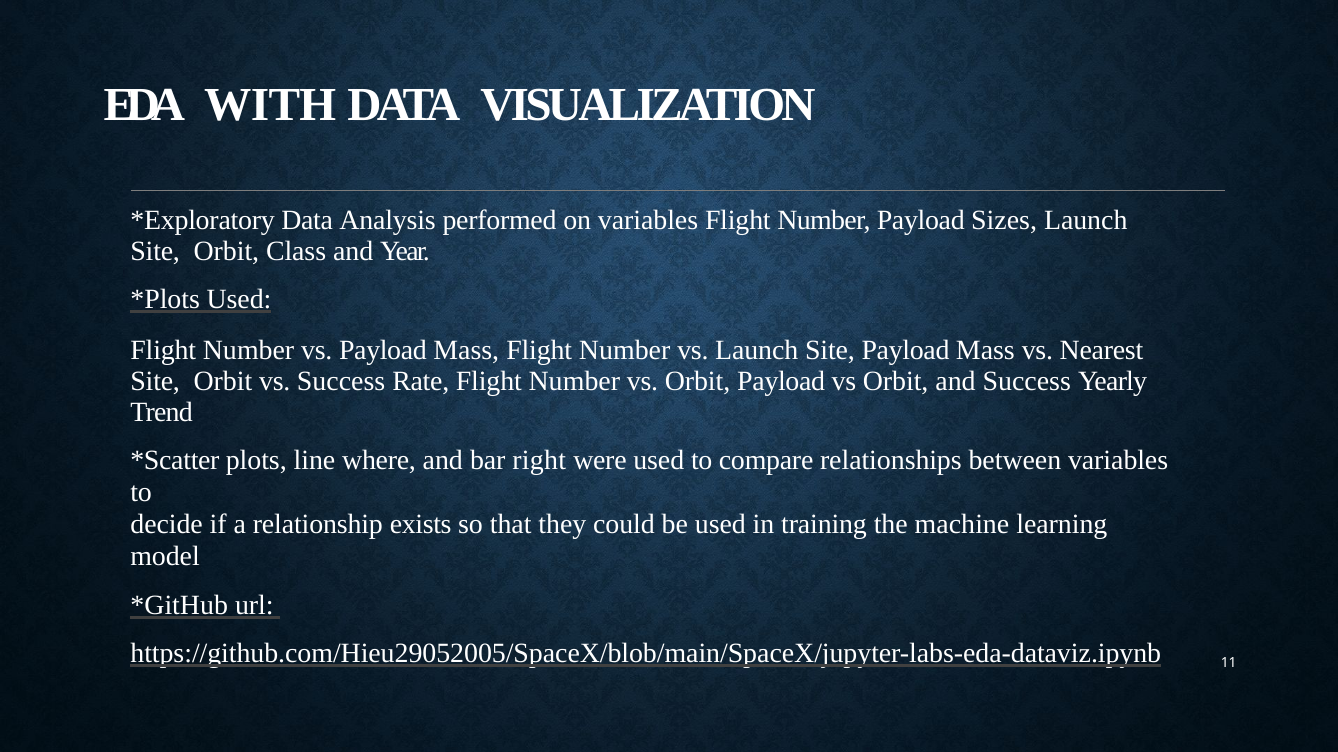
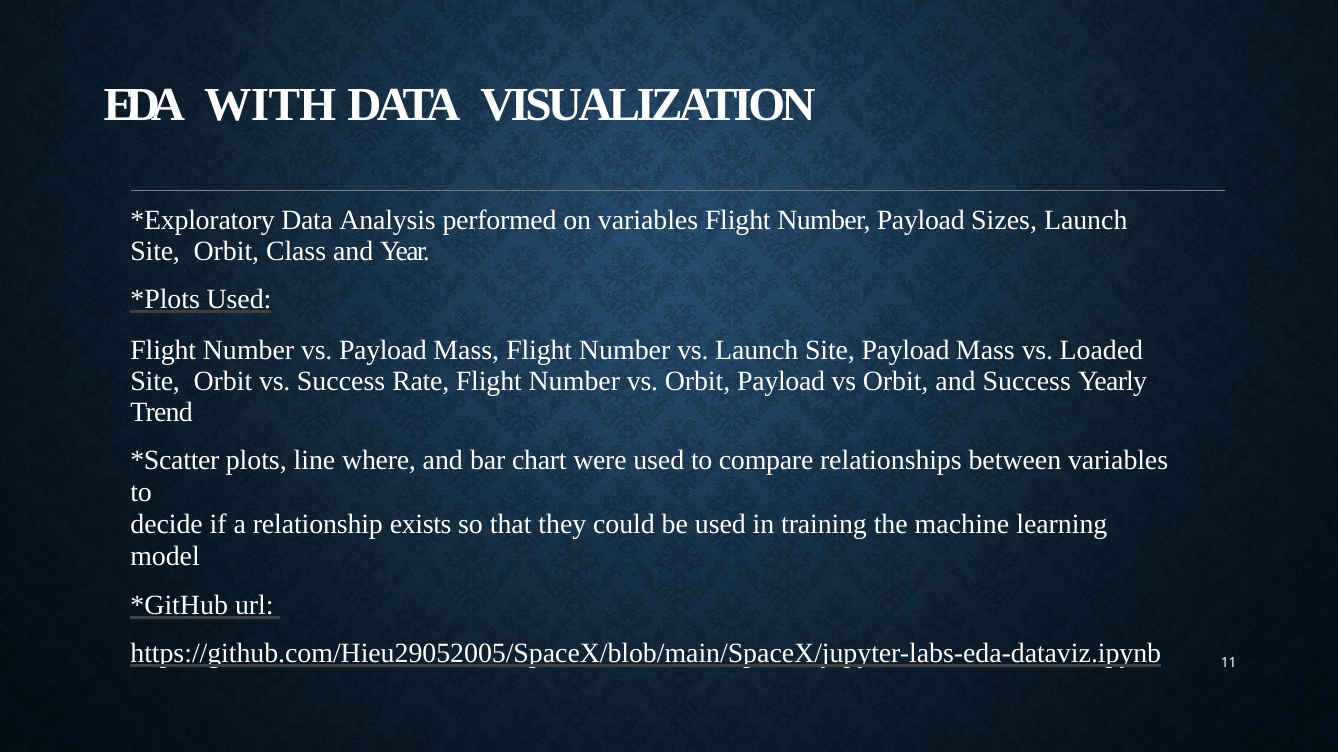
Nearest: Nearest -> Loaded
right: right -> chart
